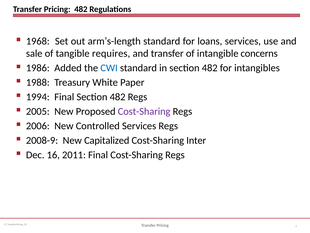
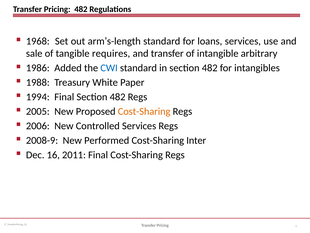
concerns: concerns -> arbitrary
Cost-Sharing at (144, 111) colour: purple -> orange
Capitalized: Capitalized -> Performed
